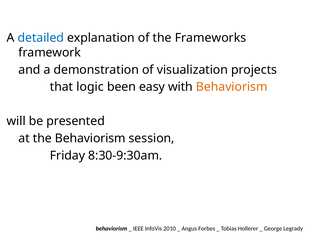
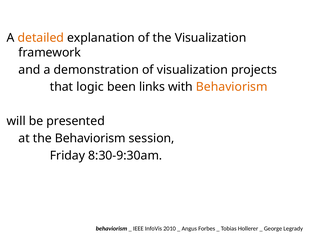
detailed colour: blue -> orange
the Frameworks: Frameworks -> Visualization
easy: easy -> links
